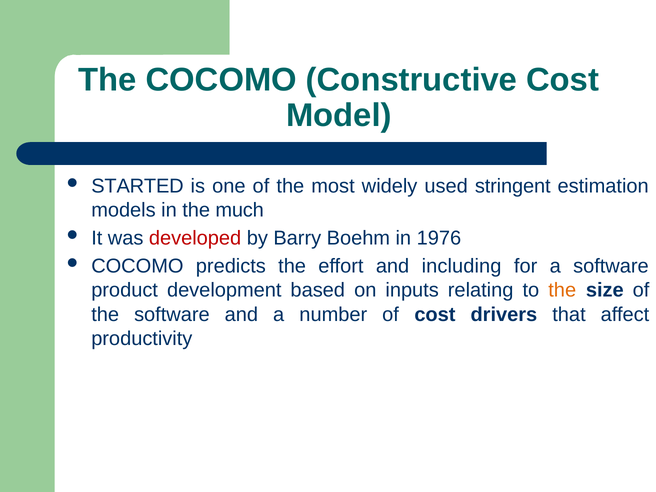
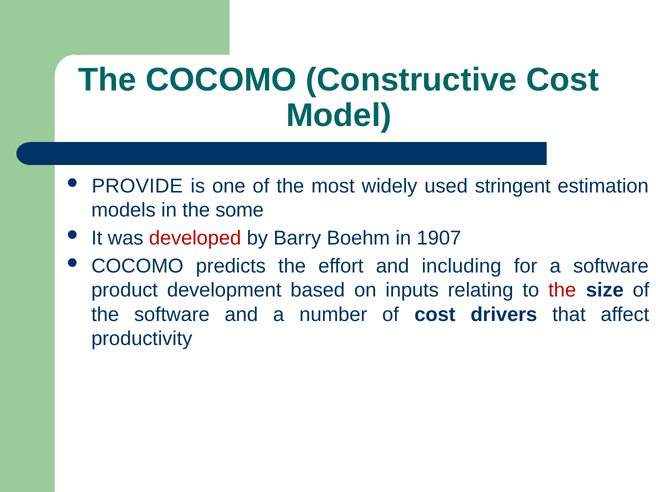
STARTED: STARTED -> PROVIDE
much: much -> some
1976: 1976 -> 1907
the at (562, 290) colour: orange -> red
